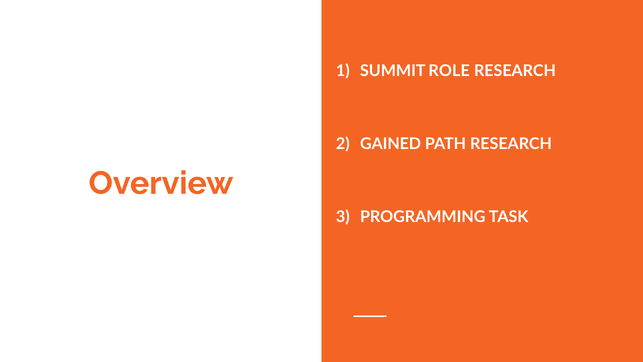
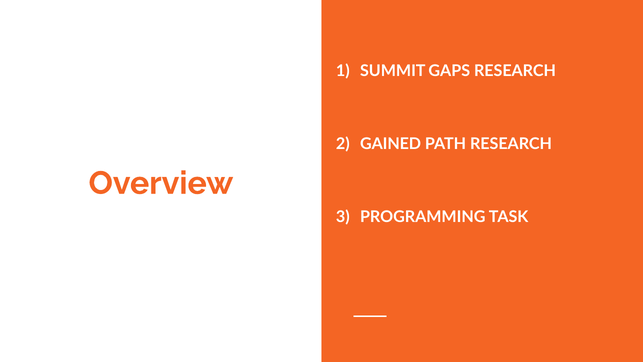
ROLE: ROLE -> GAPS
